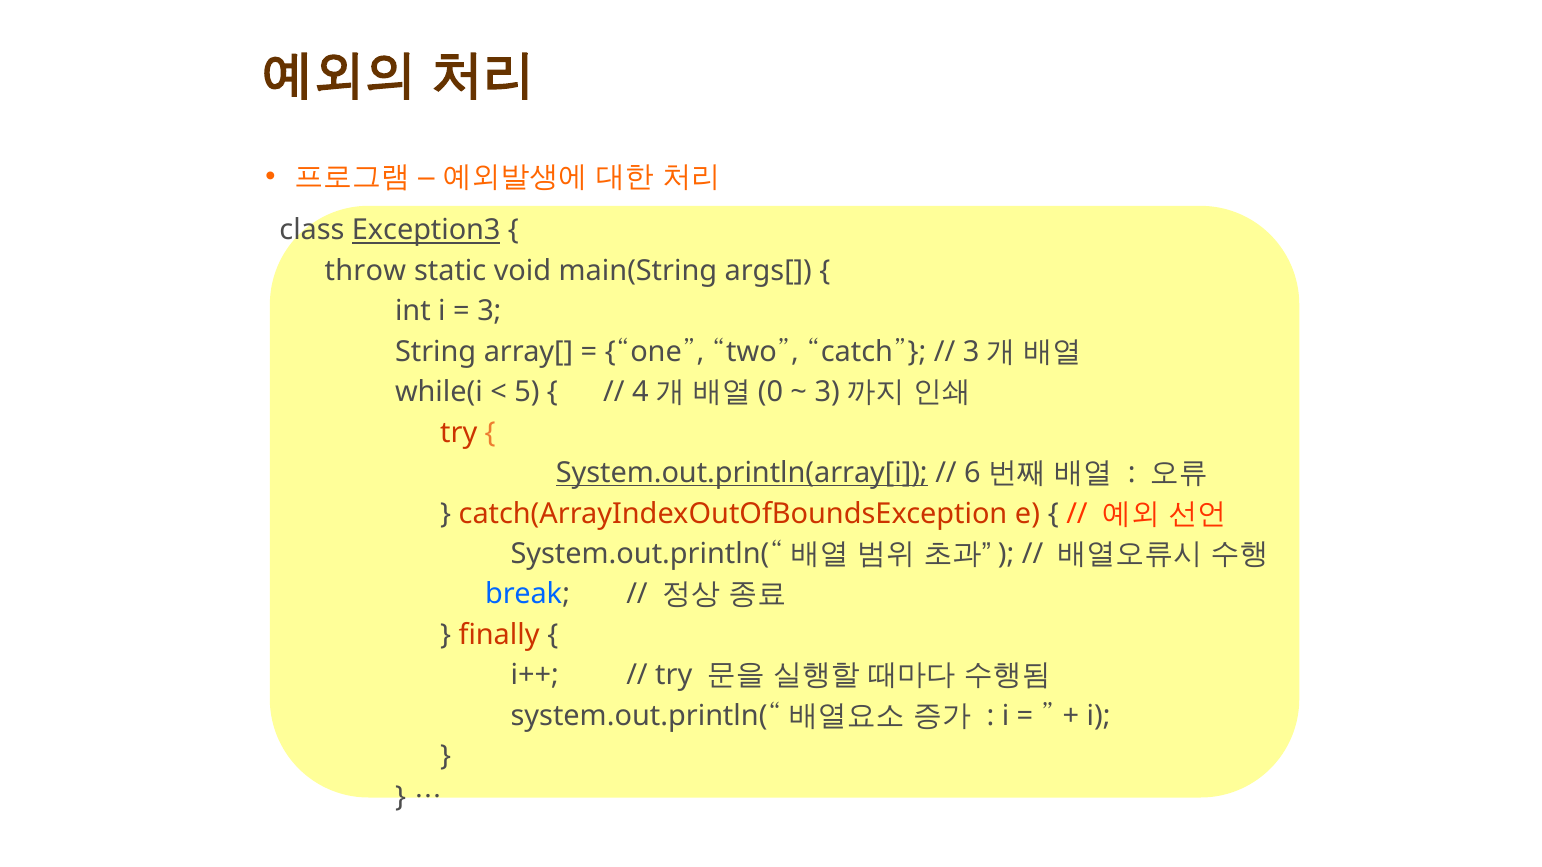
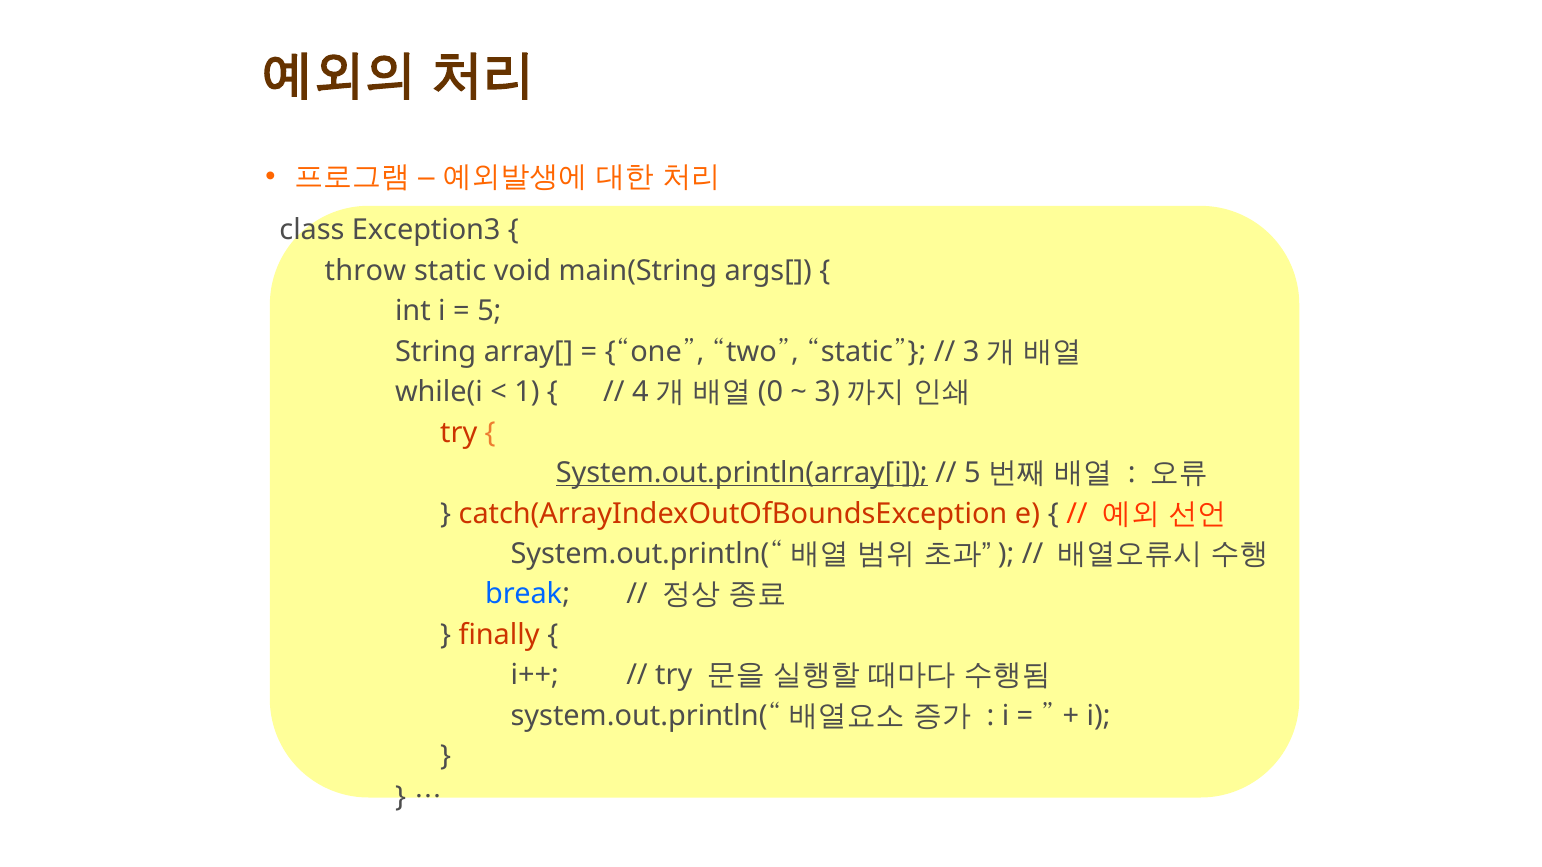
Exception3 underline: present -> none
3 at (489, 311): 3 -> 5
catch at (857, 352): catch -> static
5: 5 -> 1
6 at (972, 473): 6 -> 5
